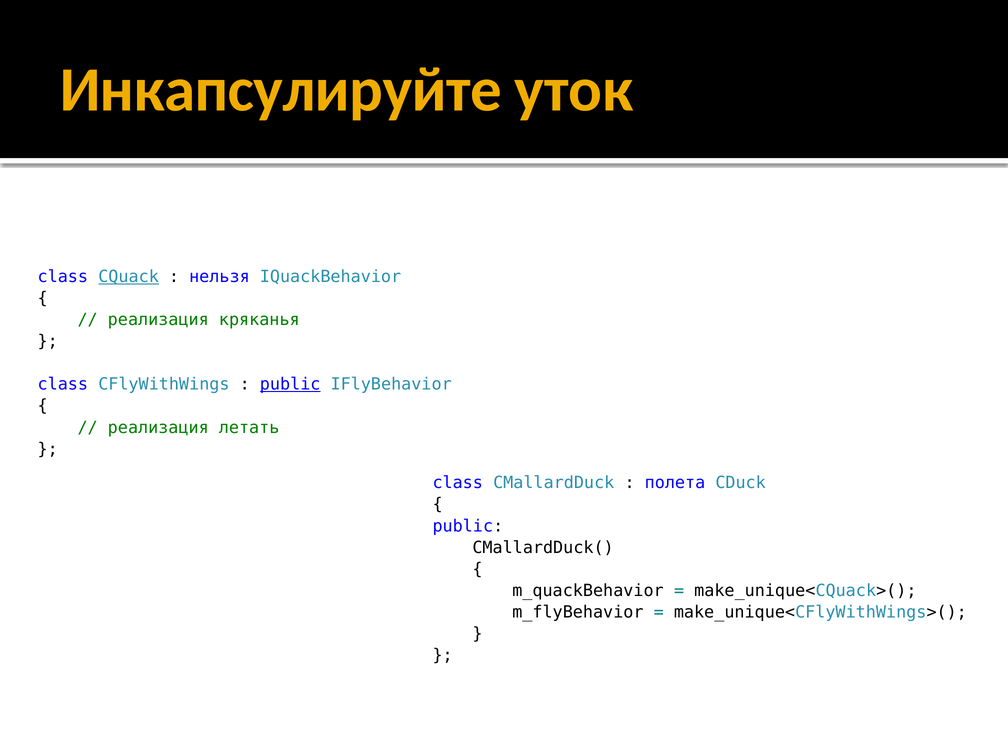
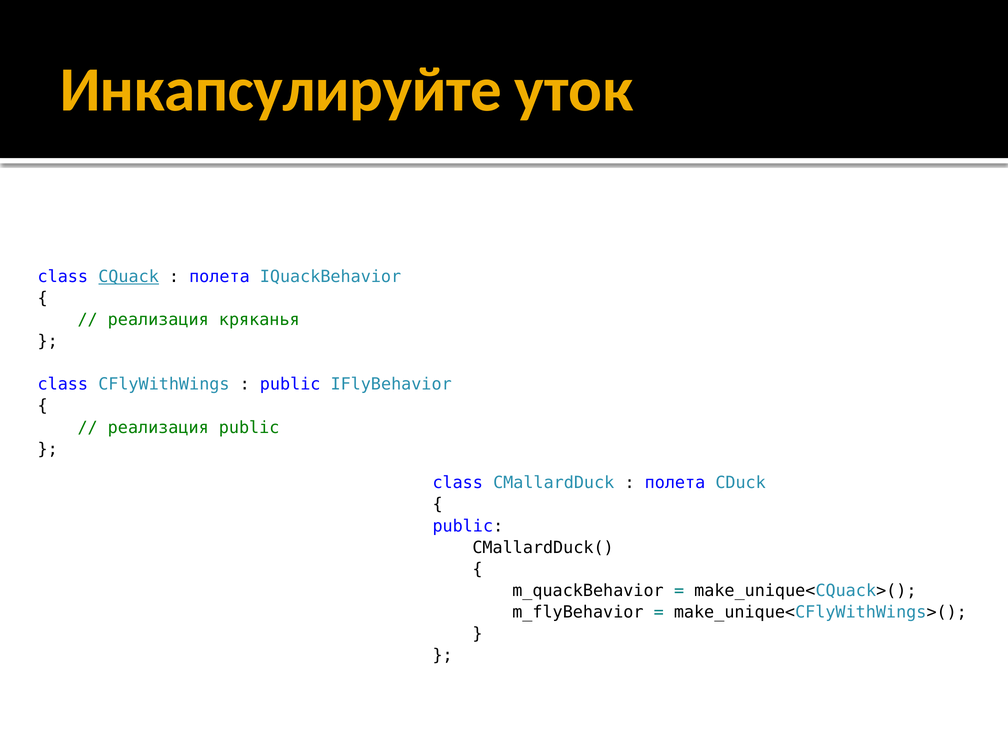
нельзя at (219, 277): нельзя -> полета
public at (290, 384) underline: present -> none
реализация летать: летать -> public
